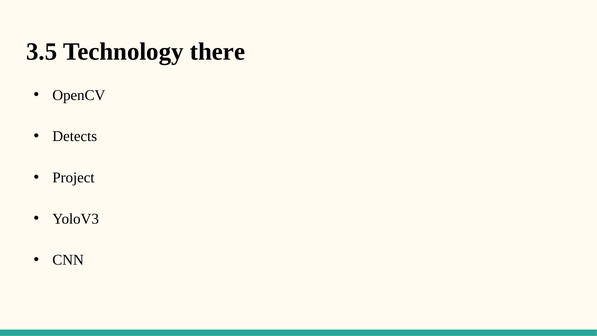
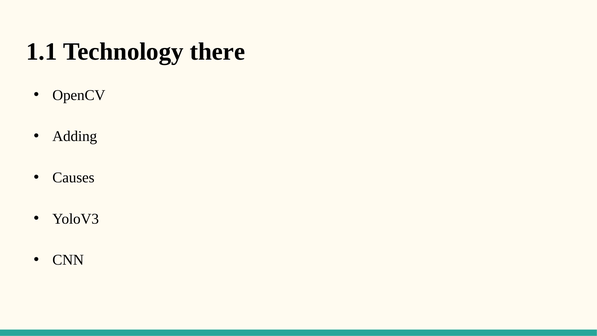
3.5: 3.5 -> 1.1
Detects: Detects -> Adding
Project: Project -> Causes
